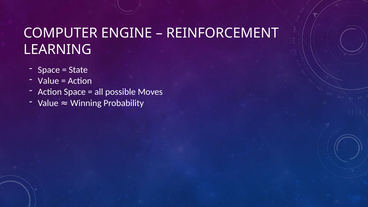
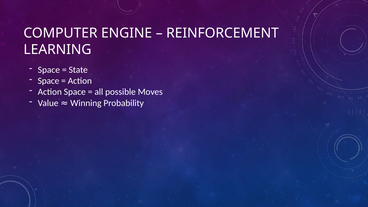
Value at (48, 81): Value -> Space
